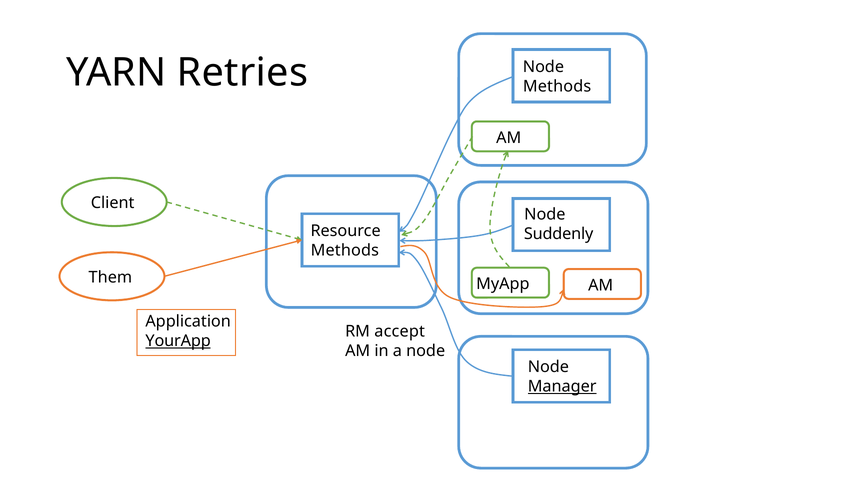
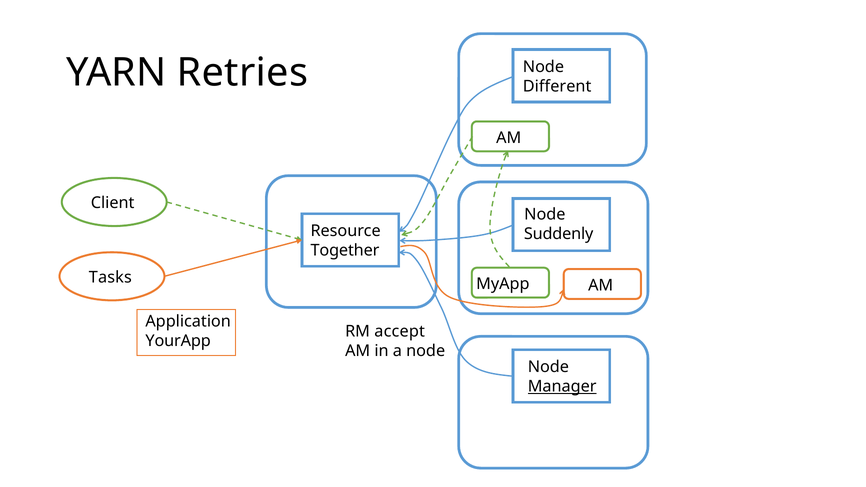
Methods at (557, 86): Methods -> Different
Methods at (345, 250): Methods -> Together
Them: Them -> Tasks
YourApp underline: present -> none
